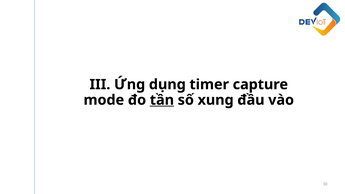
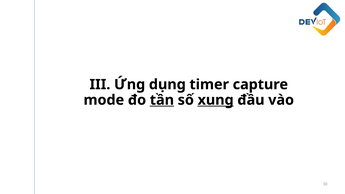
xung underline: none -> present
